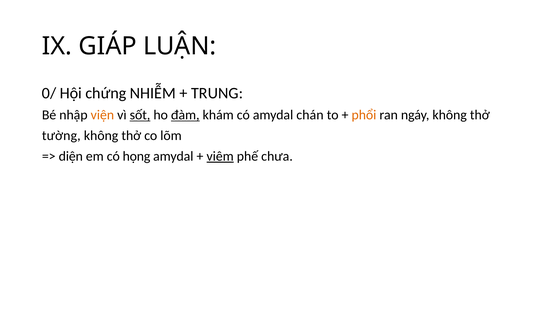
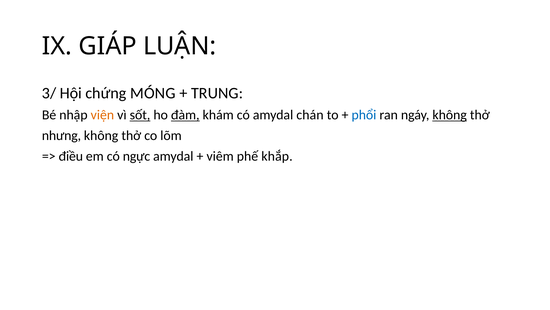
0/: 0/ -> 3/
NHIỄM: NHIỄM -> MÓNG
phổi colour: orange -> blue
không at (450, 115) underline: none -> present
tường: tường -> nhưng
diện: diện -> điều
họng: họng -> ngực
viêm underline: present -> none
chưa: chưa -> khắp
